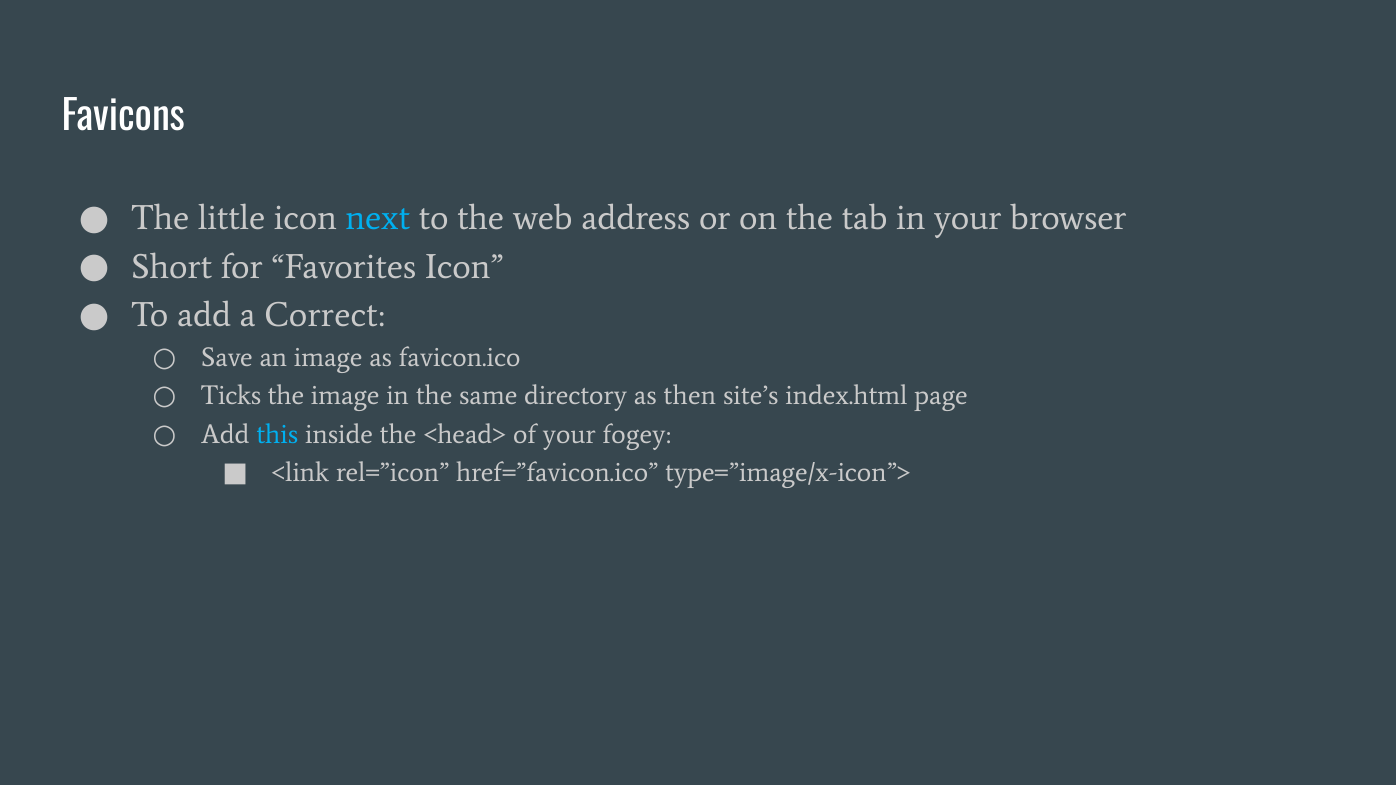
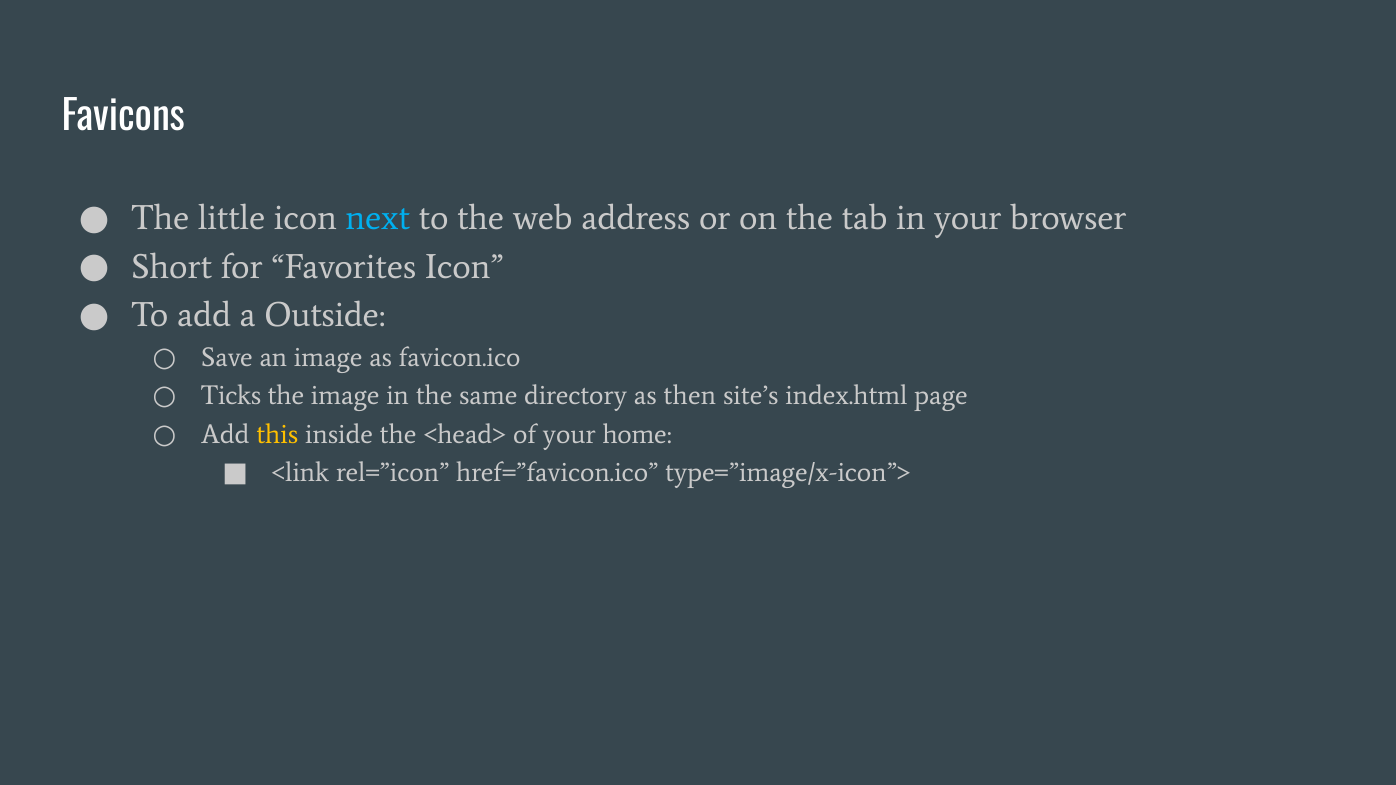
Correct: Correct -> Outside
this colour: light blue -> yellow
fogey: fogey -> home
